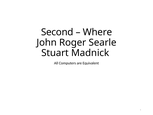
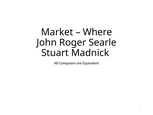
Second: Second -> Market
